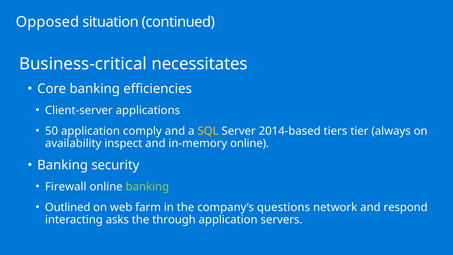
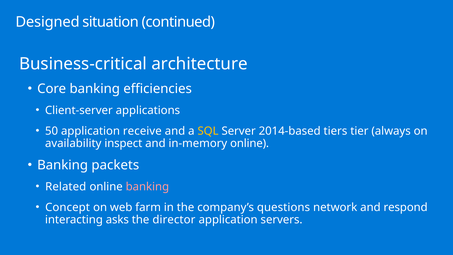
Opposed: Opposed -> Designed
necessitates: necessitates -> architecture
comply: comply -> receive
security: security -> packets
Firewall: Firewall -> Related
banking at (147, 187) colour: light green -> pink
Outlined: Outlined -> Concept
through: through -> director
